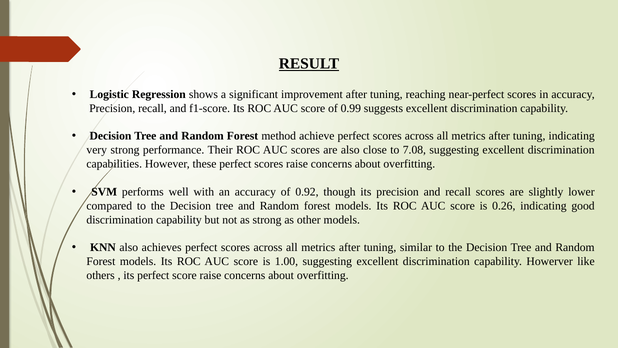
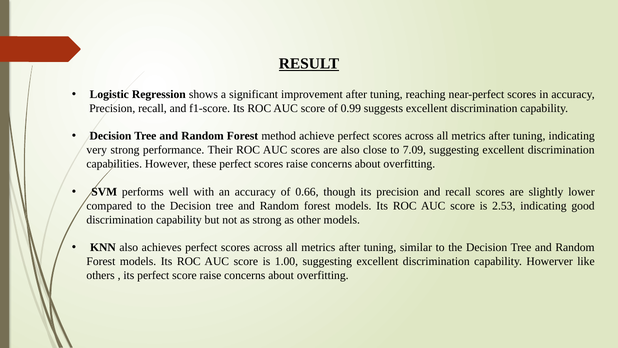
7.08: 7.08 -> 7.09
0.92: 0.92 -> 0.66
0.26: 0.26 -> 2.53
